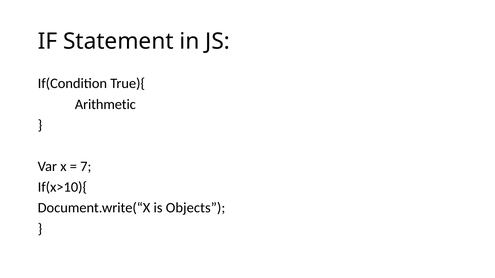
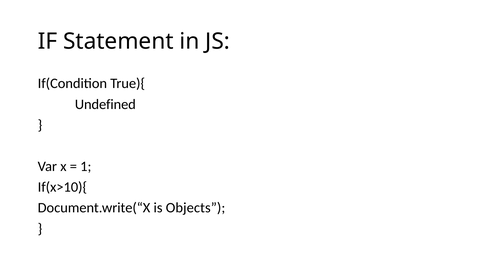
Arithmetic: Arithmetic -> Undefined
7: 7 -> 1
